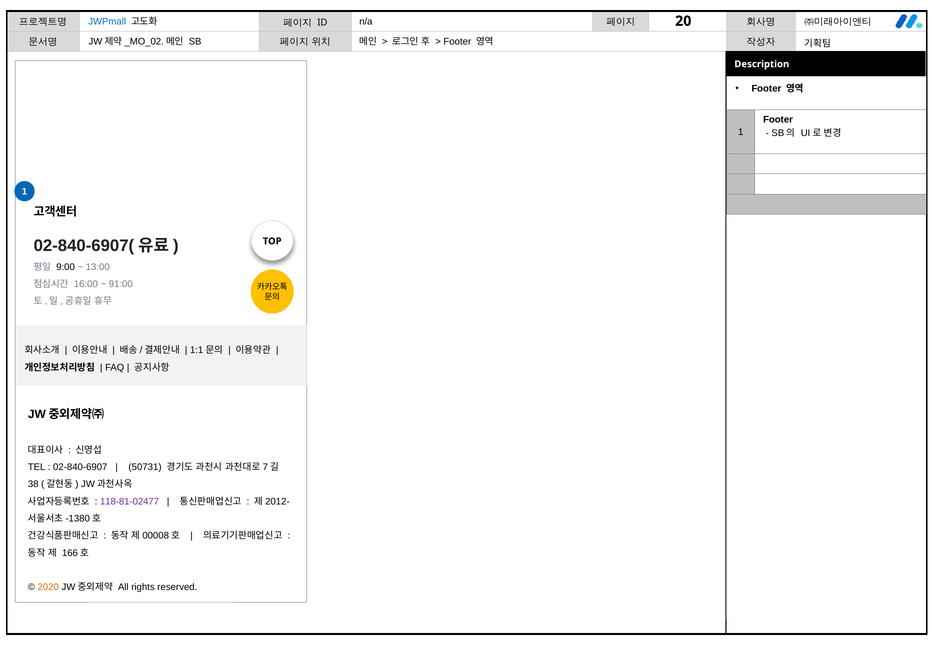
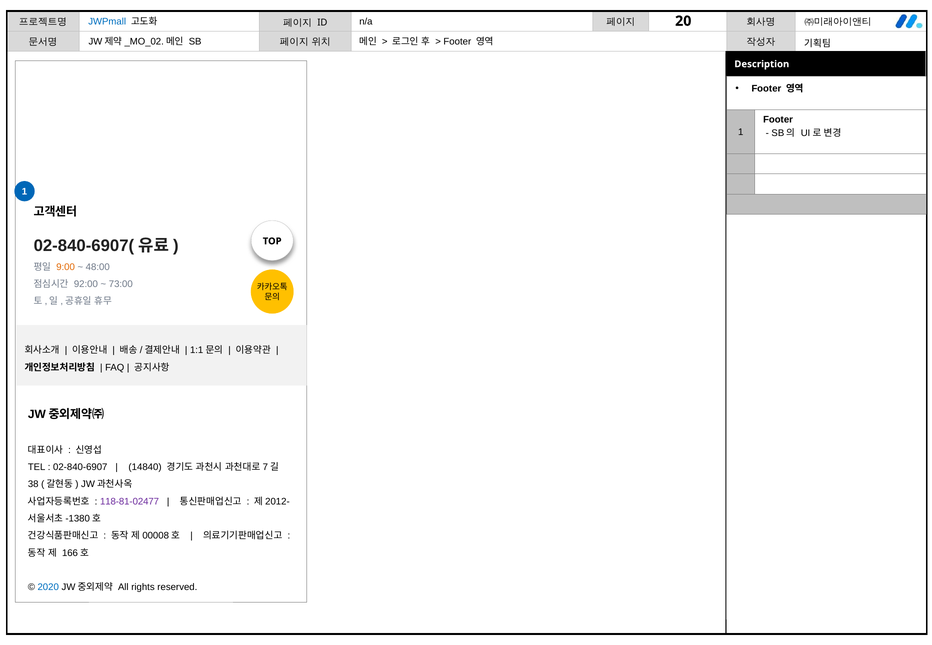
9:00 colour: black -> orange
13:00: 13:00 -> 48:00
16:00: 16:00 -> 92:00
91:00: 91:00 -> 73:00
50731: 50731 -> 14840
2020 colour: orange -> blue
